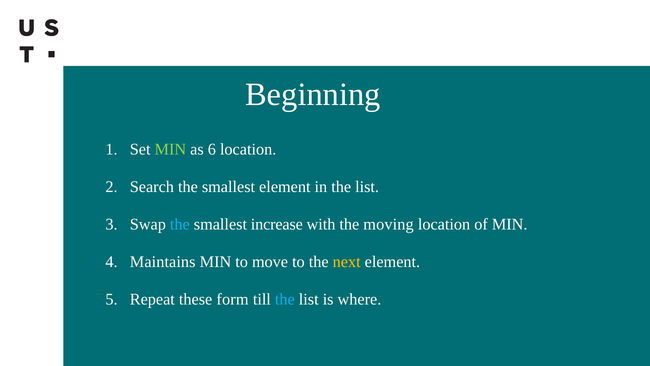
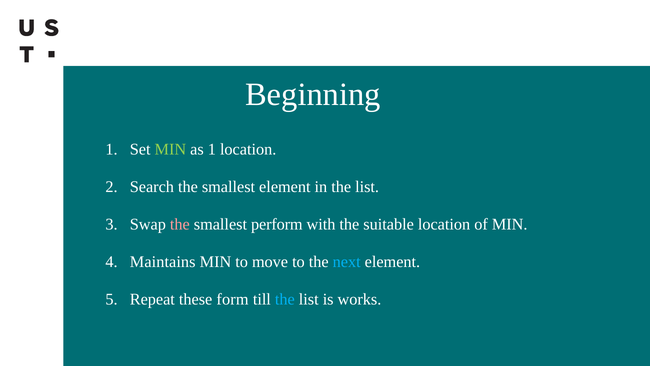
as 6: 6 -> 1
the at (180, 224) colour: light blue -> pink
increase: increase -> perform
moving: moving -> suitable
next colour: yellow -> light blue
where: where -> works
